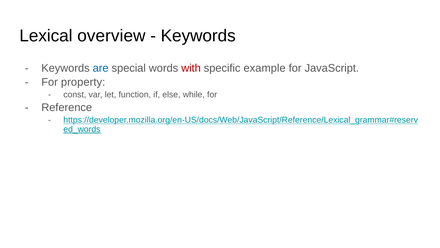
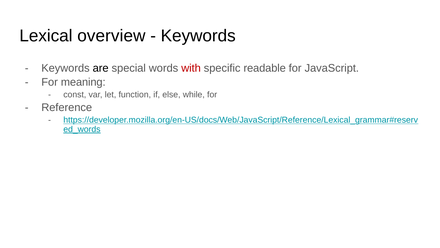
are colour: blue -> black
example: example -> readable
property: property -> meaning
